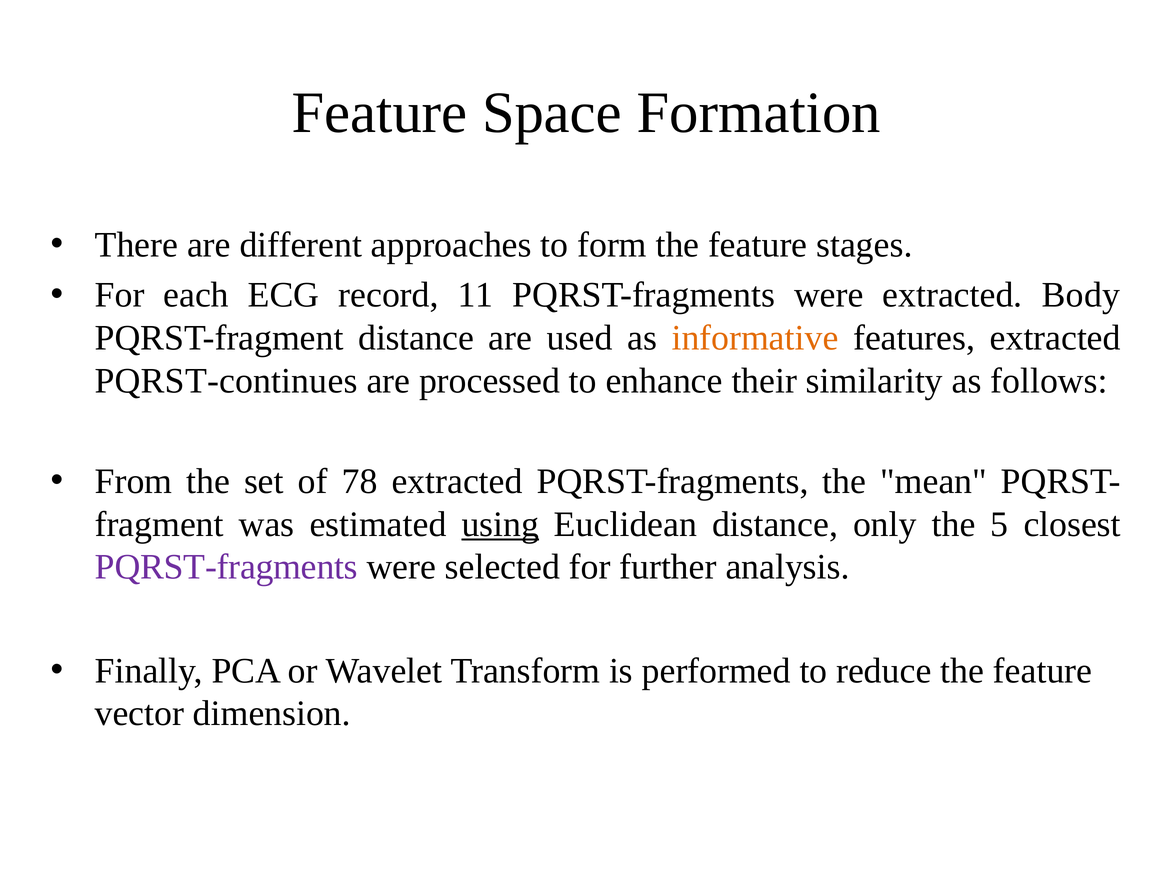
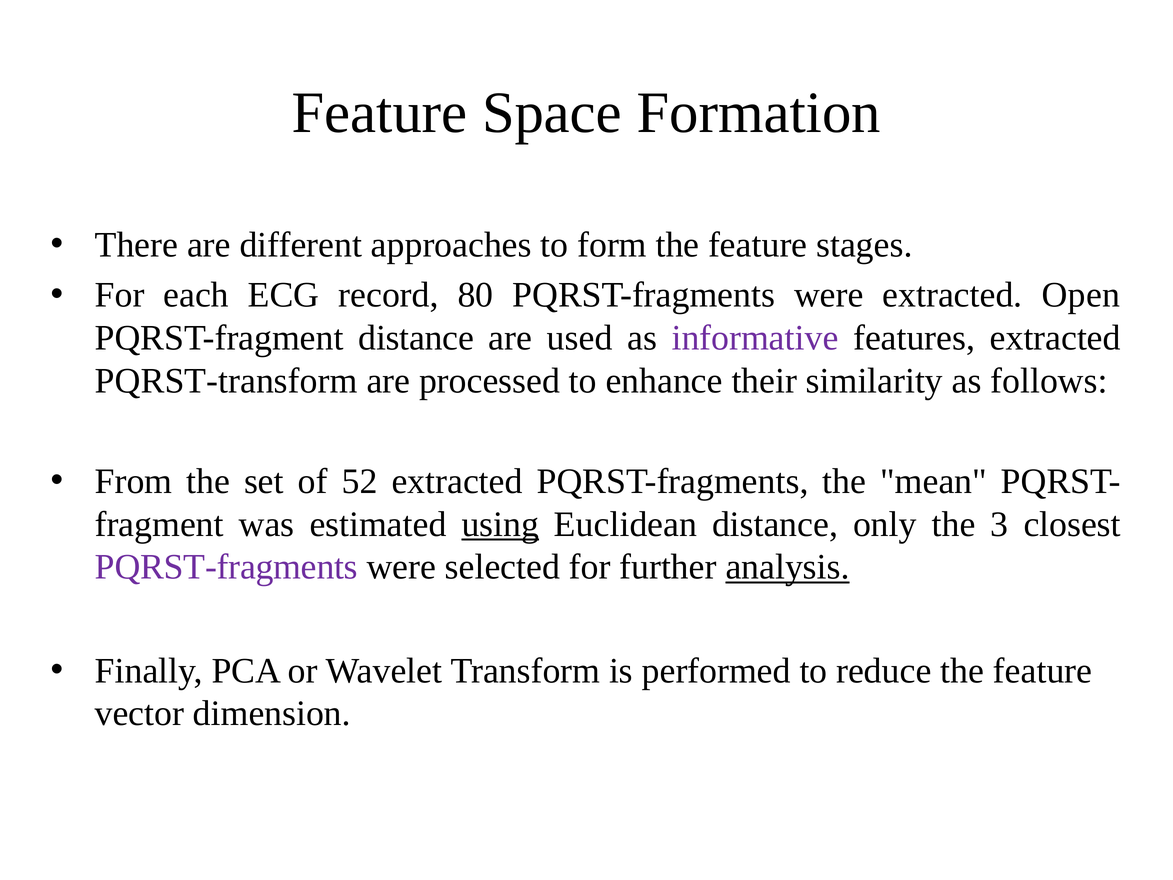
11: 11 -> 80
Body: Body -> Open
informative colour: orange -> purple
PQRST-continues: PQRST-continues -> PQRST-transform
78: 78 -> 52
5: 5 -> 3
analysis underline: none -> present
